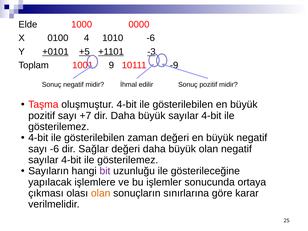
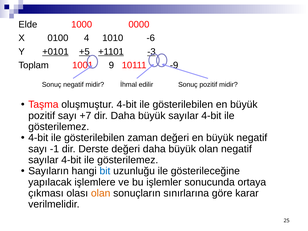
sayı -6: -6 -> -1
Sağlar: Sağlar -> Derste
bit colour: purple -> blue
